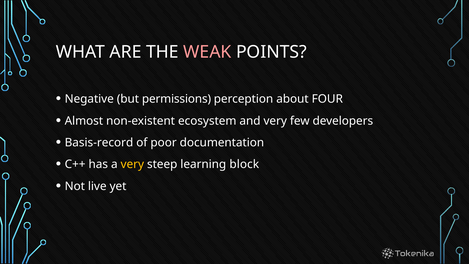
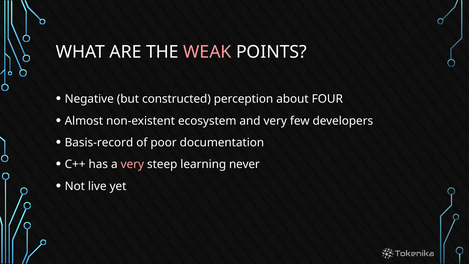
permissions: permissions -> constructed
very at (132, 164) colour: yellow -> pink
block: block -> never
